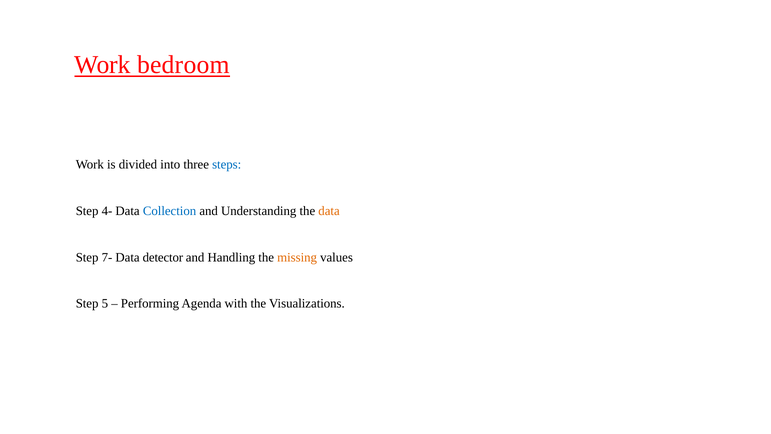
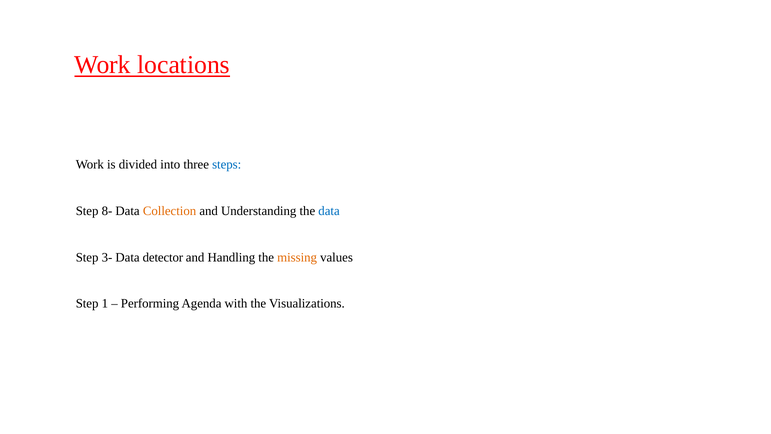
bedroom: bedroom -> locations
4-: 4- -> 8-
Collection colour: blue -> orange
data at (329, 211) colour: orange -> blue
7-: 7- -> 3-
5: 5 -> 1
